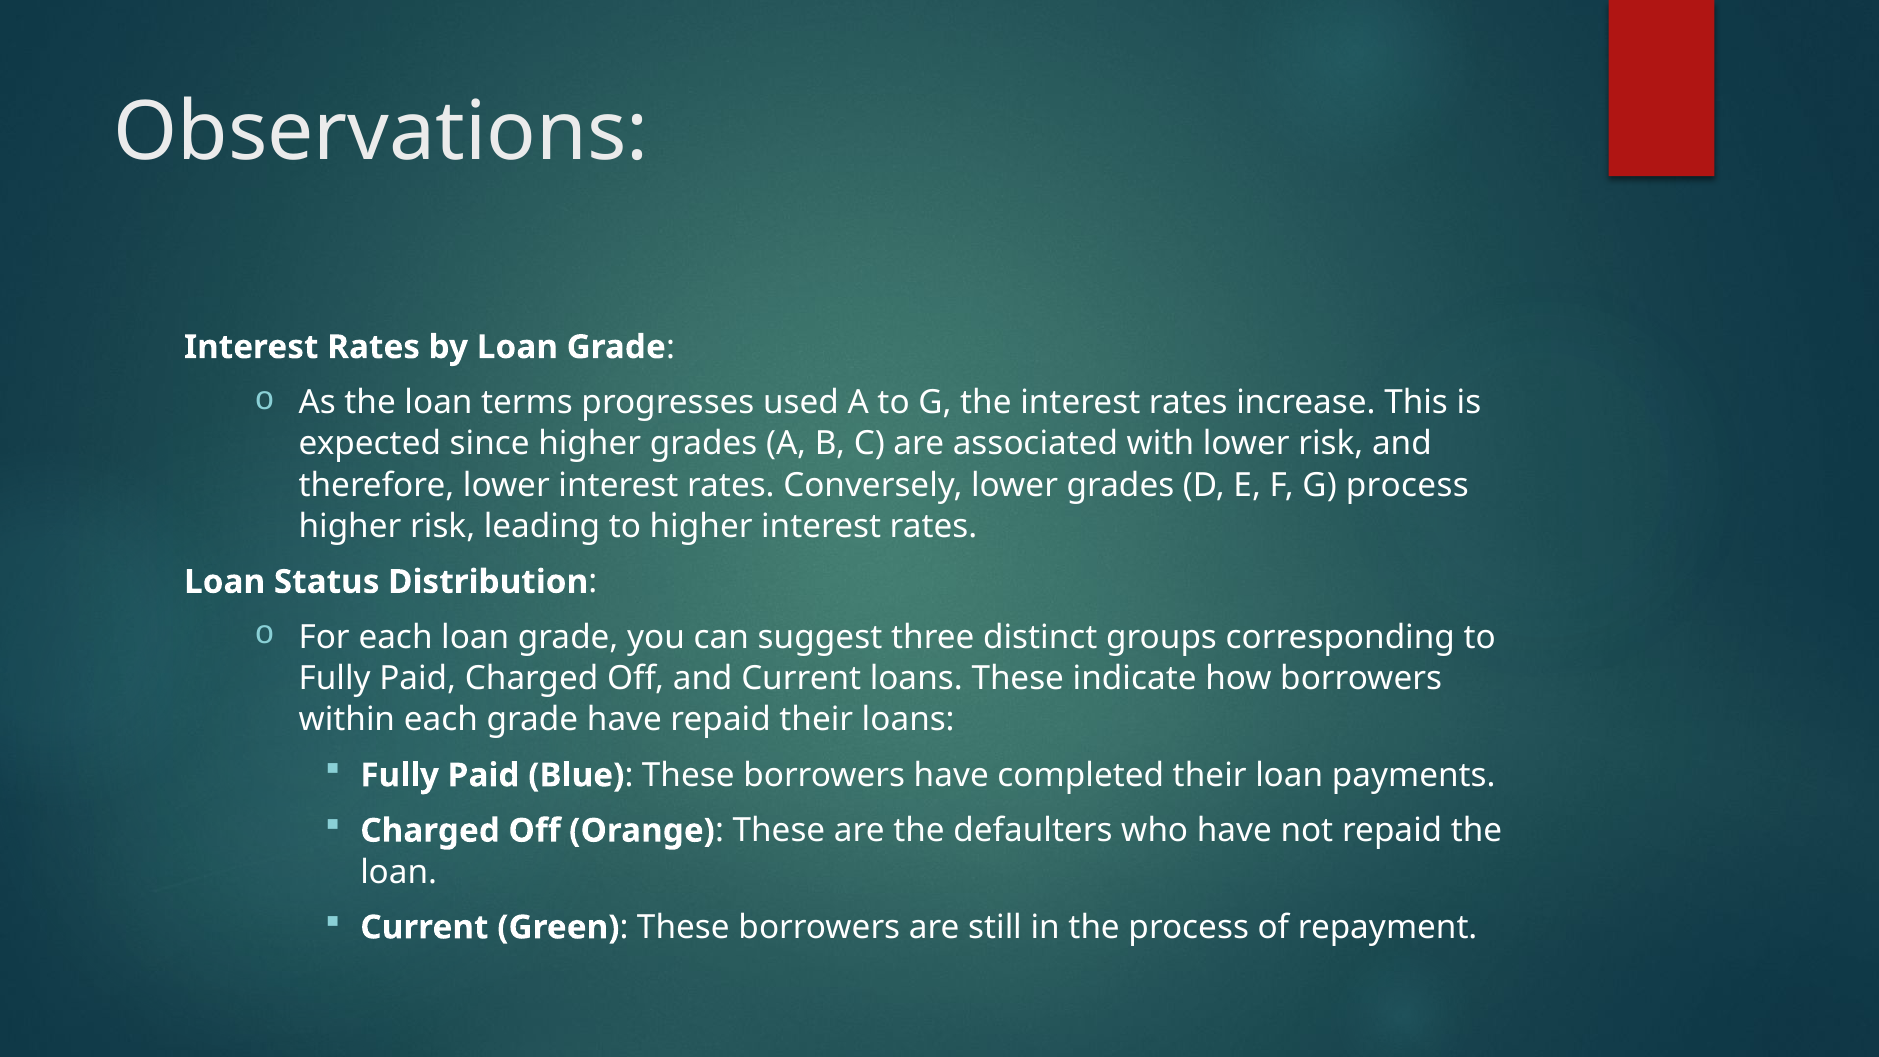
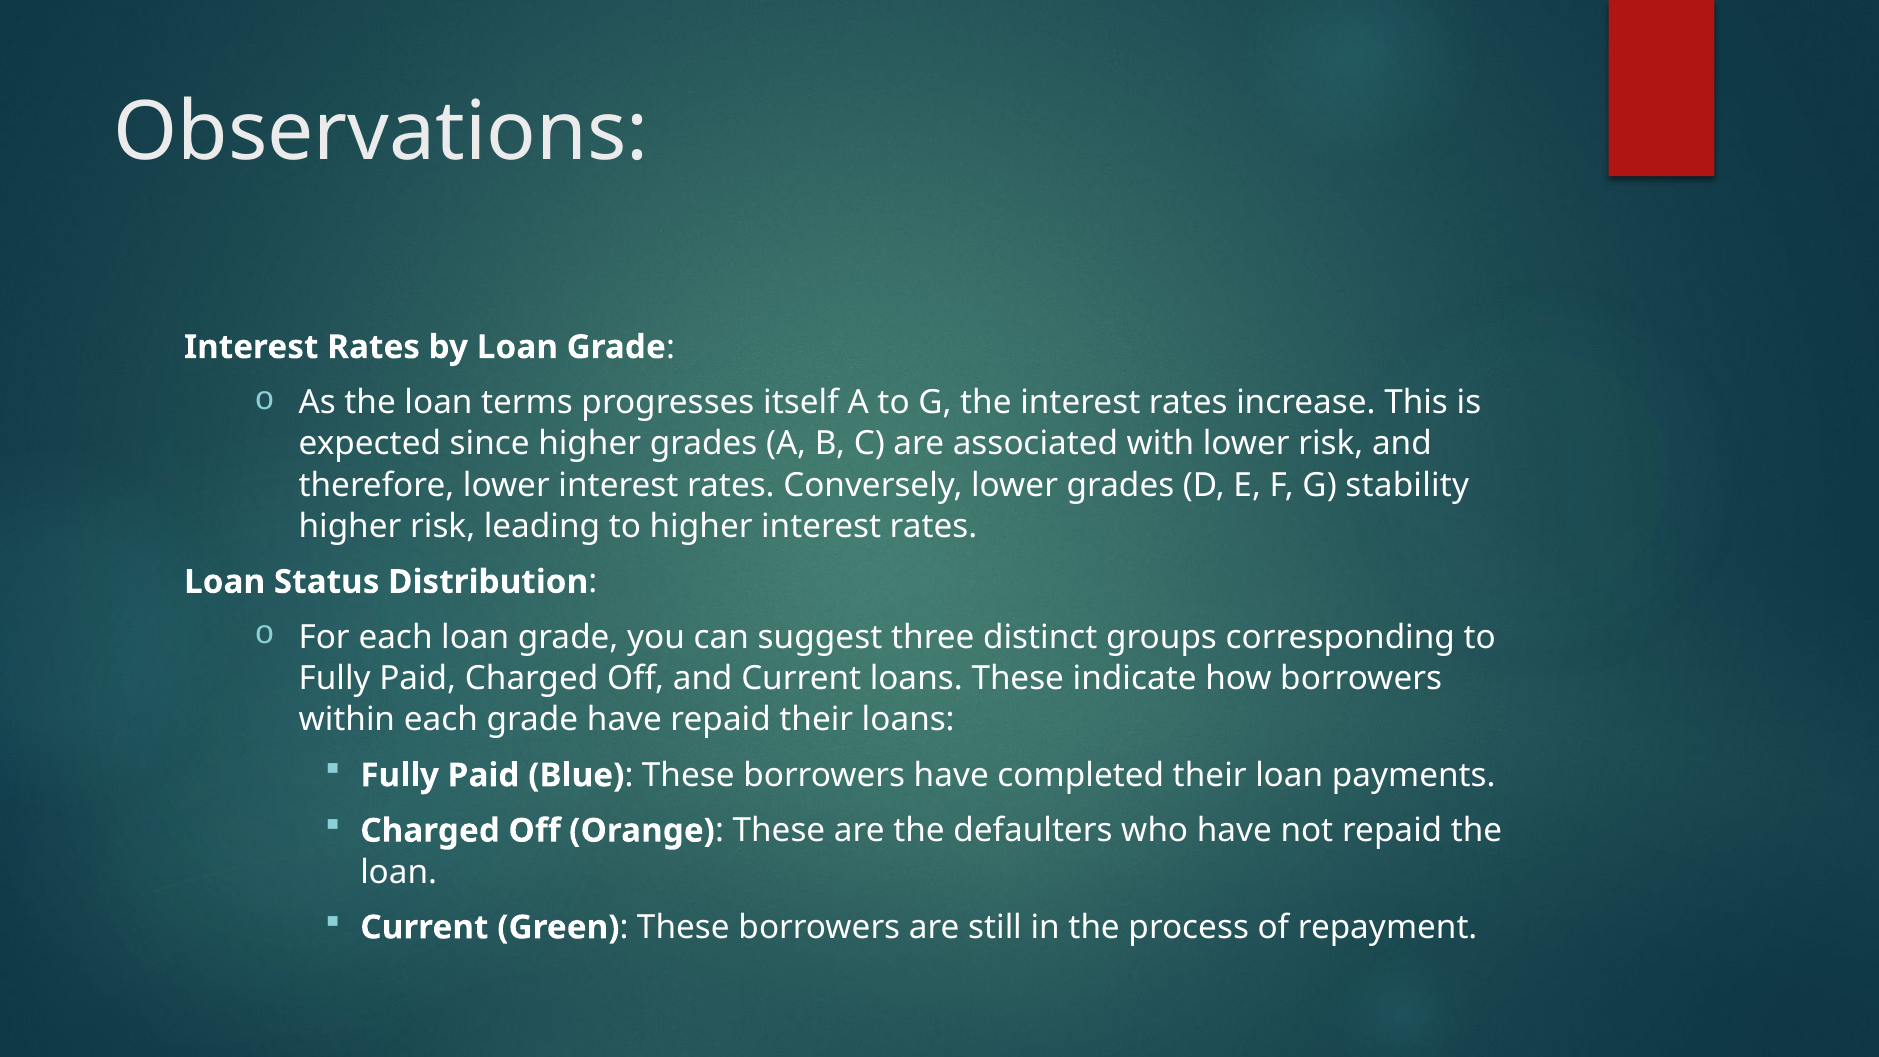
used: used -> itself
G process: process -> stability
